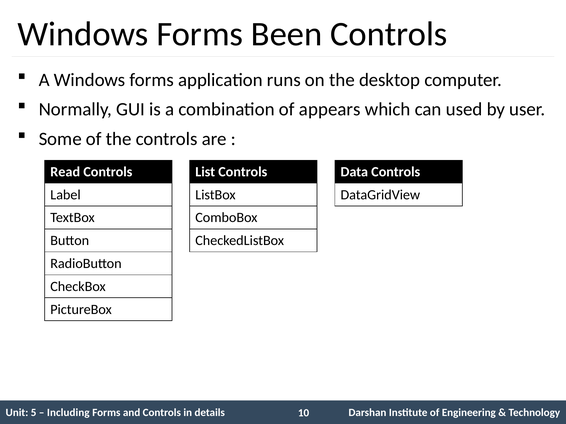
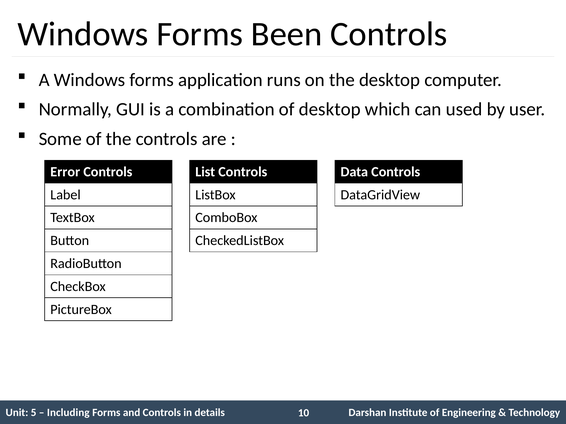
of appears: appears -> desktop
Read: Read -> Error
